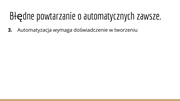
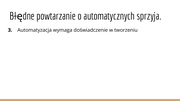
zawsze: zawsze -> sprzyja
